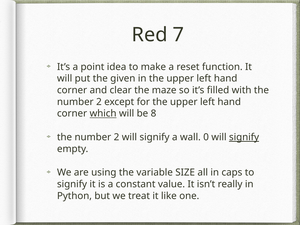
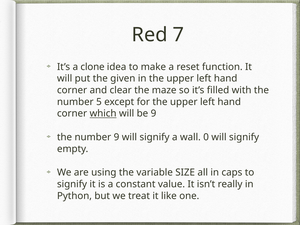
point: point -> clone
2 at (99, 102): 2 -> 5
be 8: 8 -> 9
2 at (116, 137): 2 -> 9
signify at (244, 137) underline: present -> none
